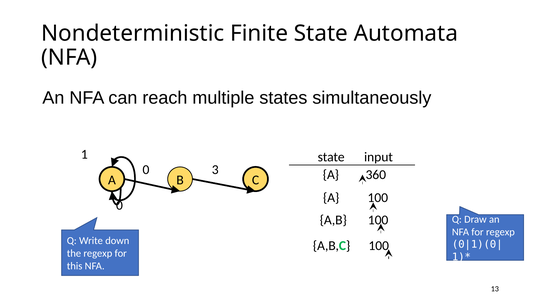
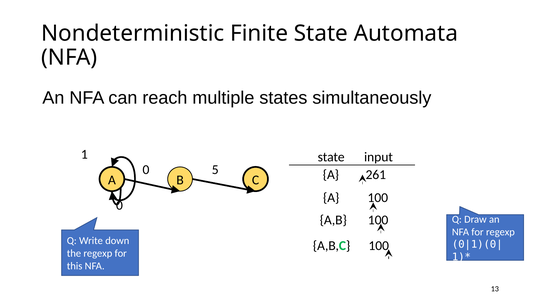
3: 3 -> 5
360: 360 -> 261
